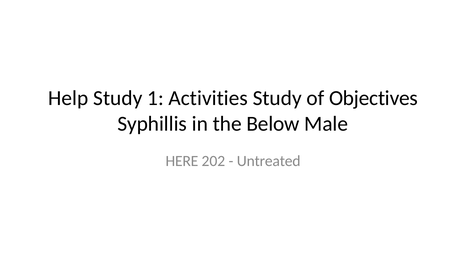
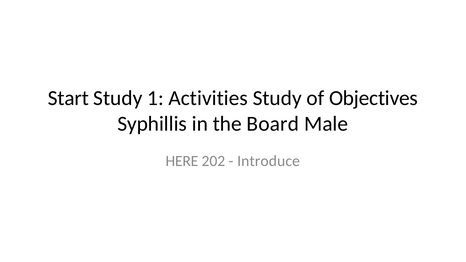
Help: Help -> Start
Below: Below -> Board
Untreated: Untreated -> Introduce
